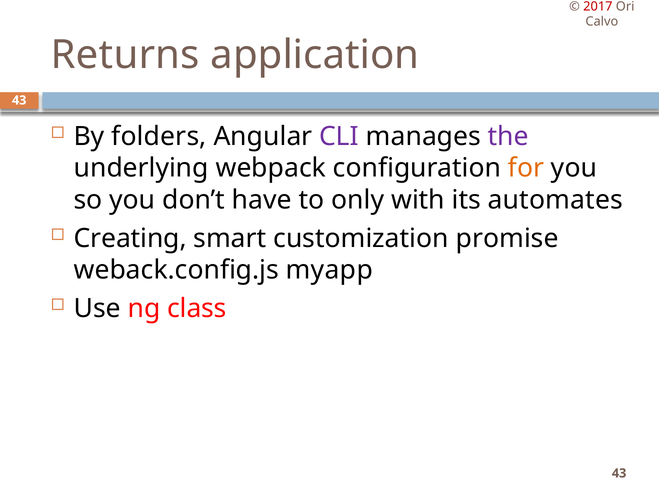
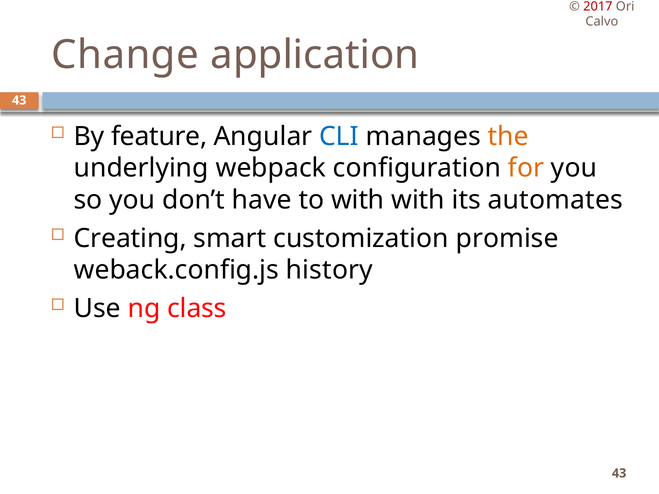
Returns: Returns -> Change
folders: folders -> feature
CLI colour: purple -> blue
the colour: purple -> orange
to only: only -> with
myapp: myapp -> history
